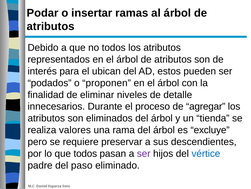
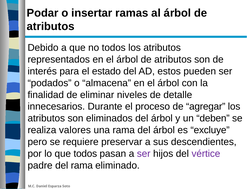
ubican: ubican -> estado
proponen: proponen -> almacena
tienda: tienda -> deben
vértice colour: blue -> purple
del paso: paso -> rama
